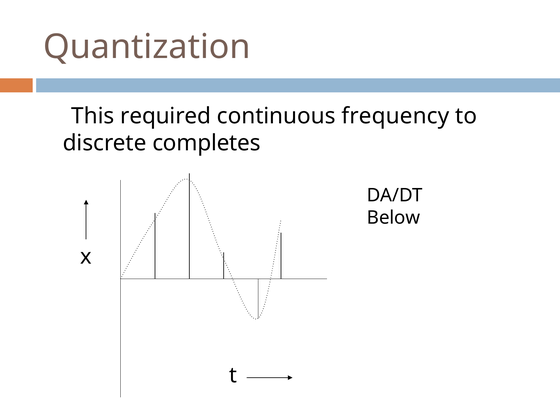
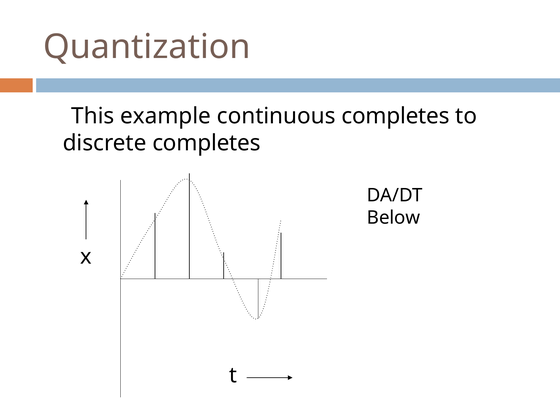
required: required -> example
continuous frequency: frequency -> completes
